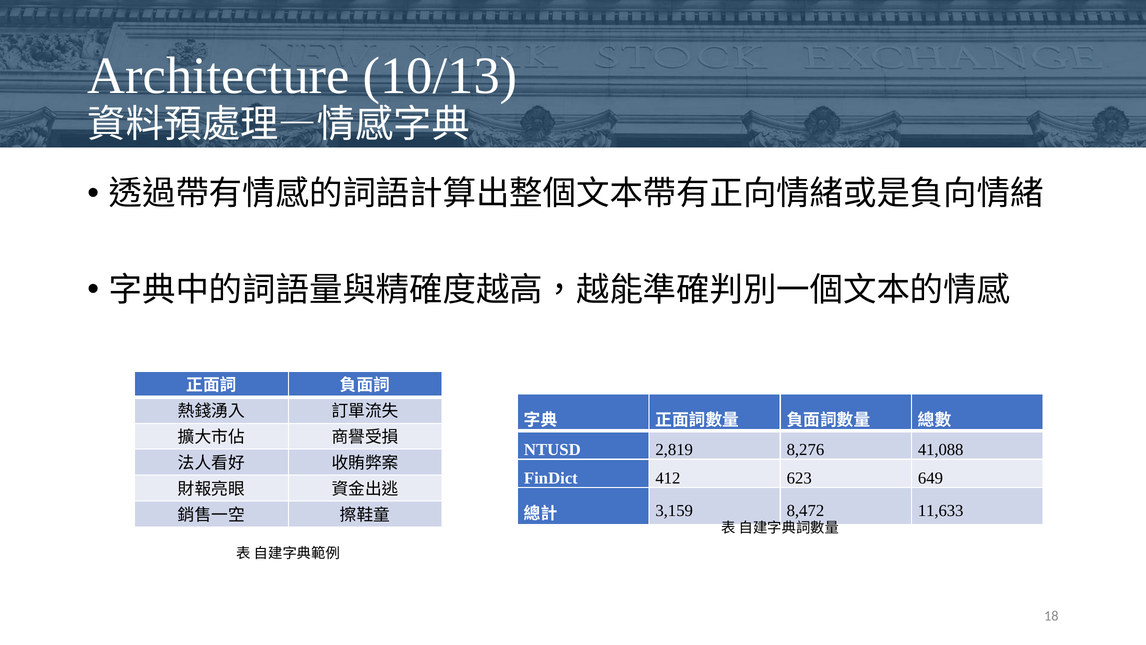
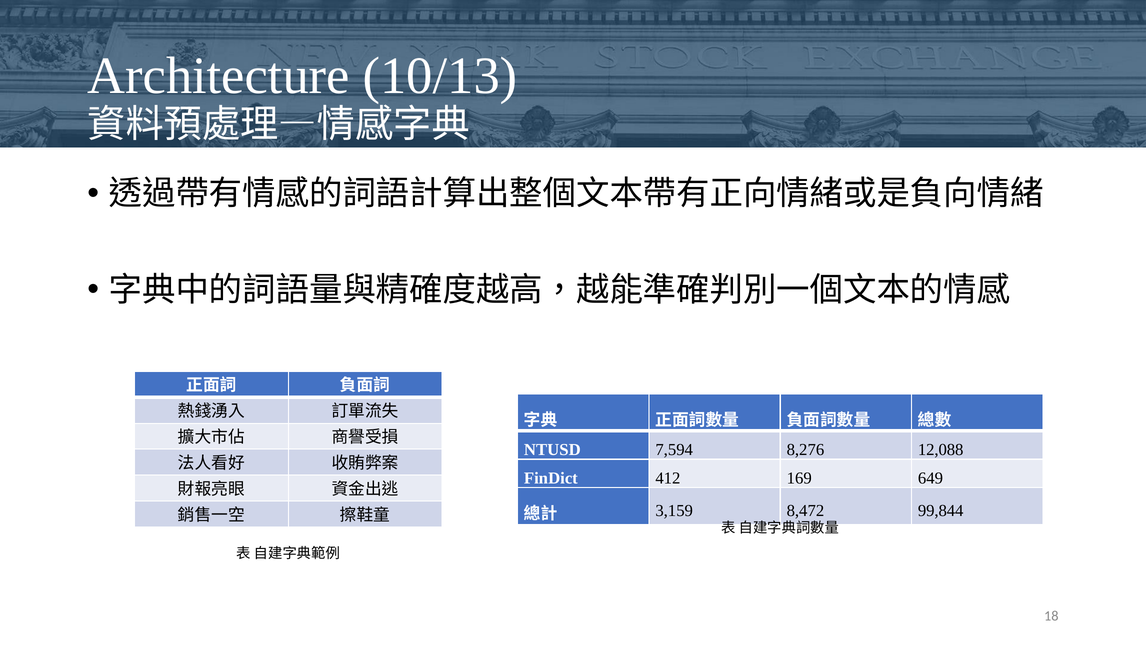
2,819: 2,819 -> 7,594
41,088: 41,088 -> 12,088
623: 623 -> 169
11,633: 11,633 -> 99,844
